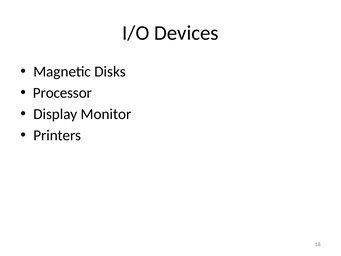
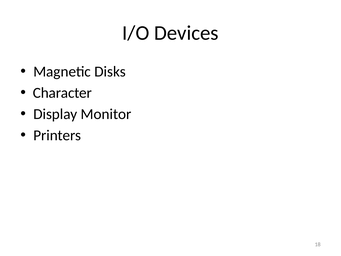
Processor: Processor -> Character
